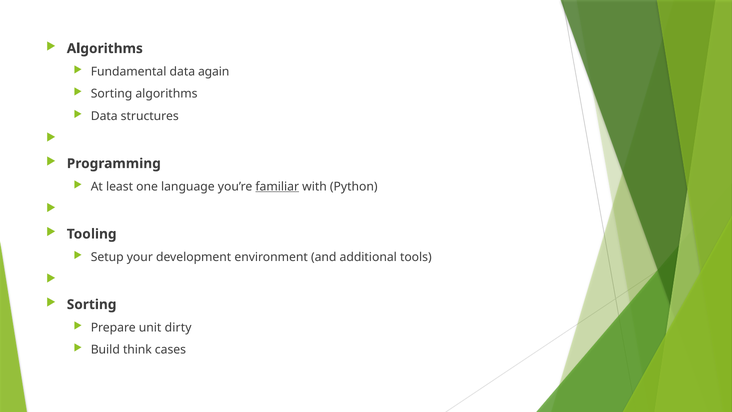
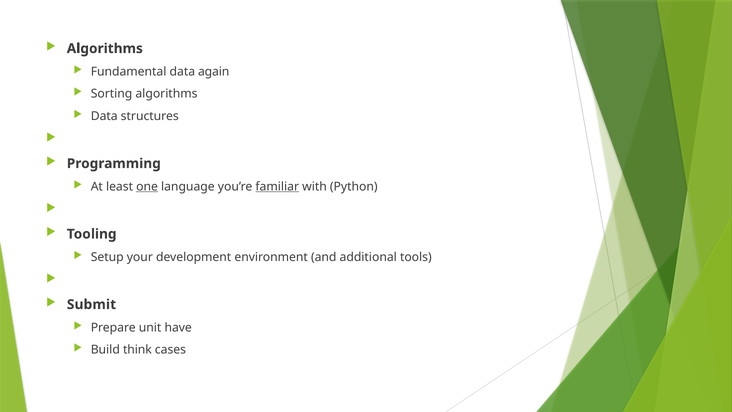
one underline: none -> present
Sorting at (92, 304): Sorting -> Submit
dirty: dirty -> have
